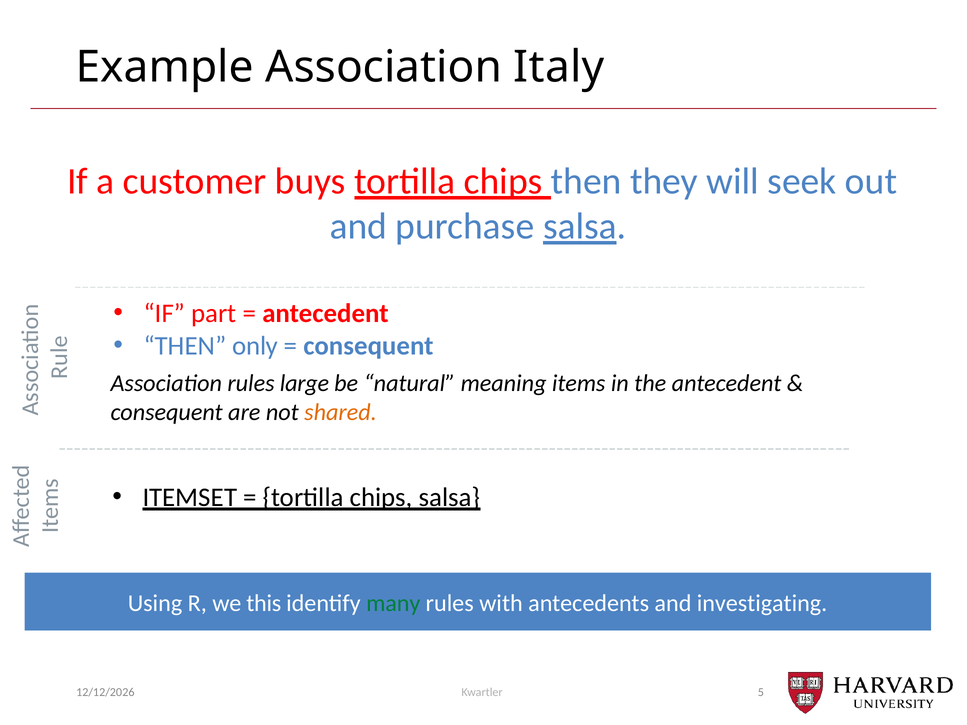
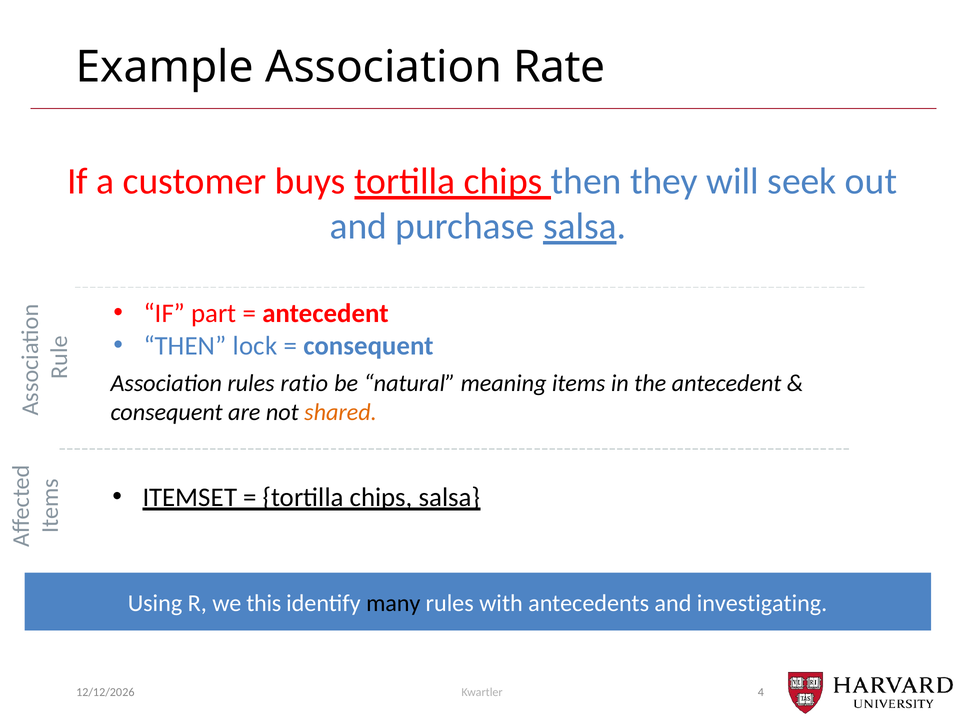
Italy: Italy -> Rate
only: only -> lock
large: large -> ratio
many colour: green -> black
5: 5 -> 4
